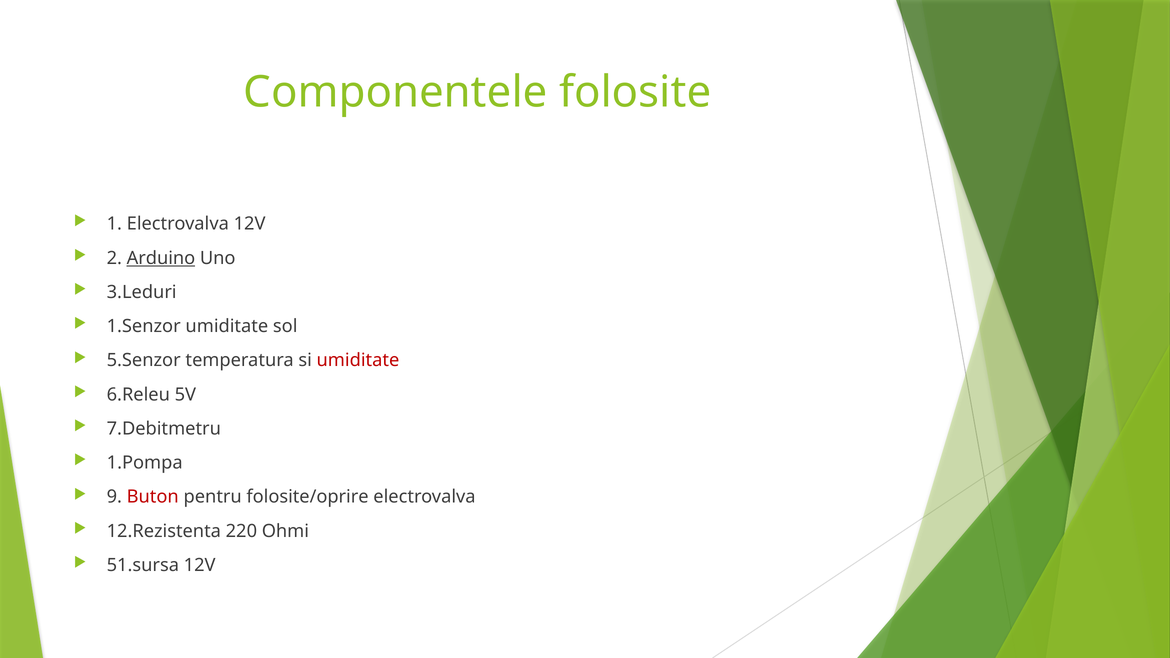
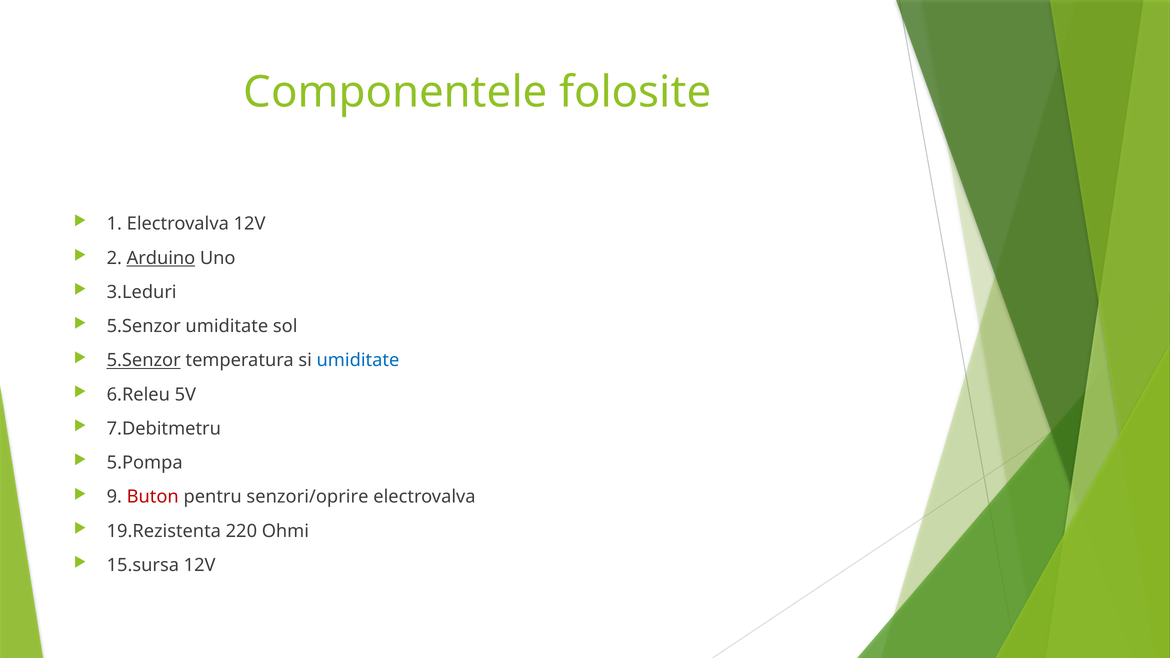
1.Senzor at (144, 326): 1.Senzor -> 5.Senzor
5.Senzor at (144, 361) underline: none -> present
umiditate at (358, 361) colour: red -> blue
1.Pompa: 1.Pompa -> 5.Pompa
folosite/oprire: folosite/oprire -> senzori/oprire
12.Rezistenta: 12.Rezistenta -> 19.Rezistenta
51.sursa: 51.sursa -> 15.sursa
